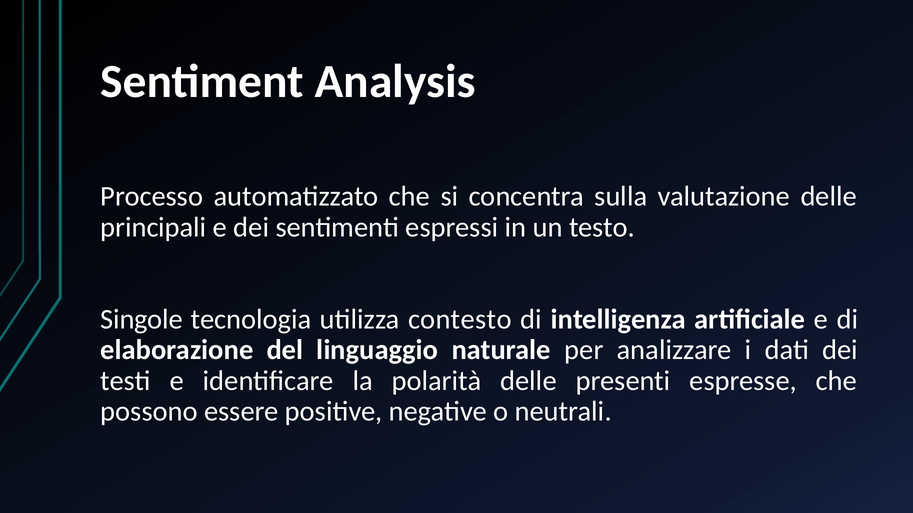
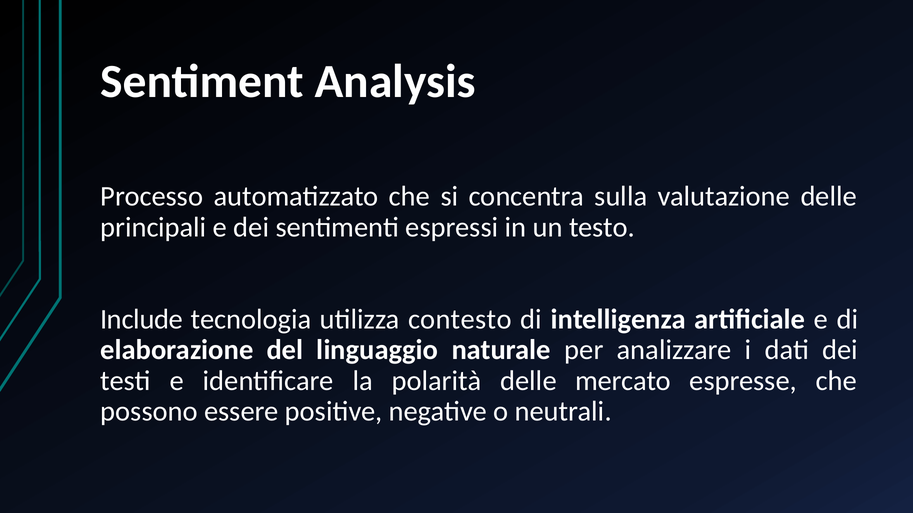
Singole: Singole -> Include
presenti: presenti -> mercato
